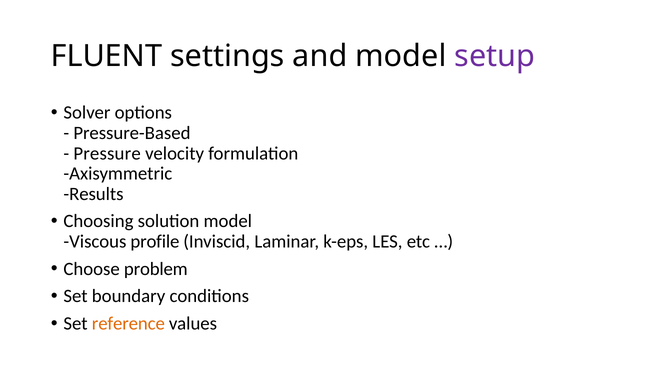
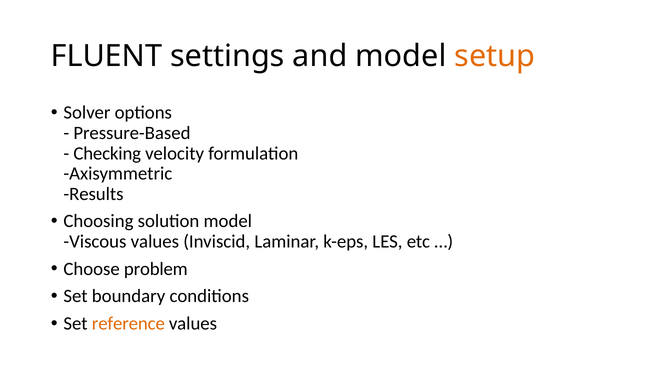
setup colour: purple -> orange
Pressure: Pressure -> Checking
Viscous profile: profile -> values
